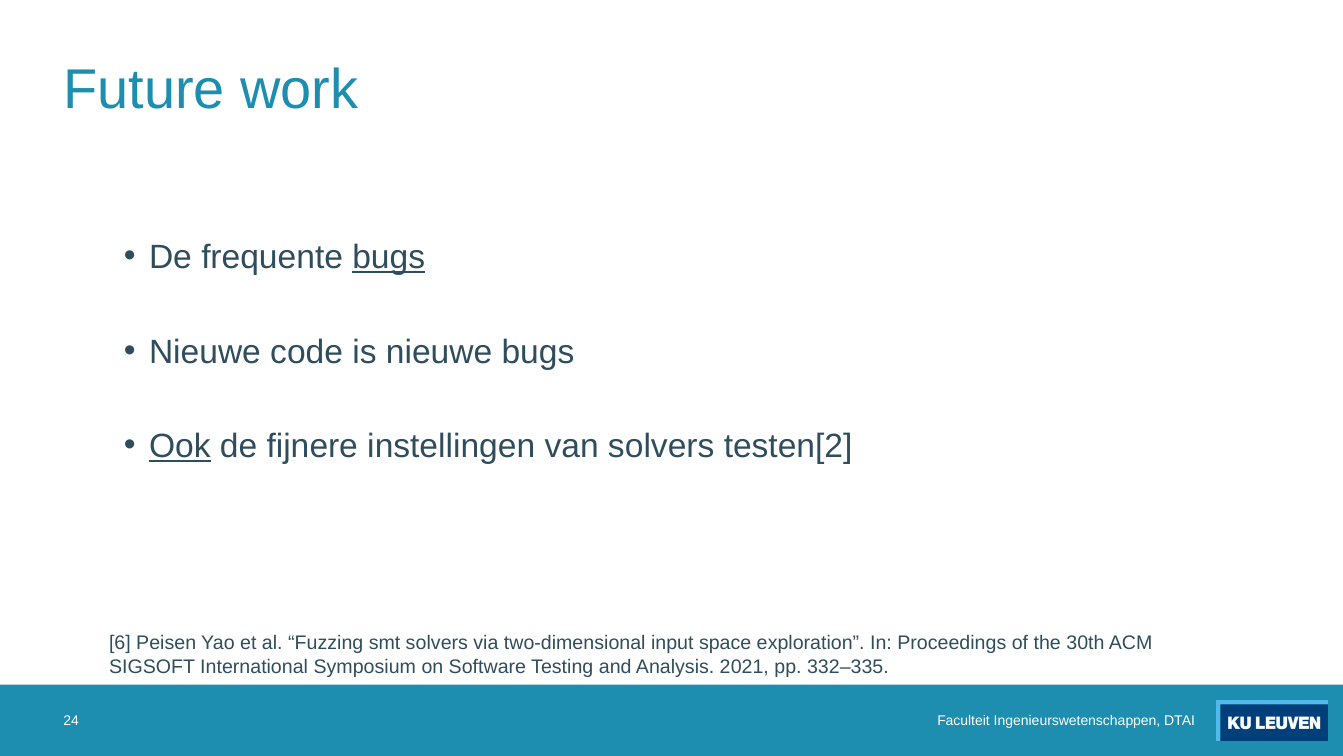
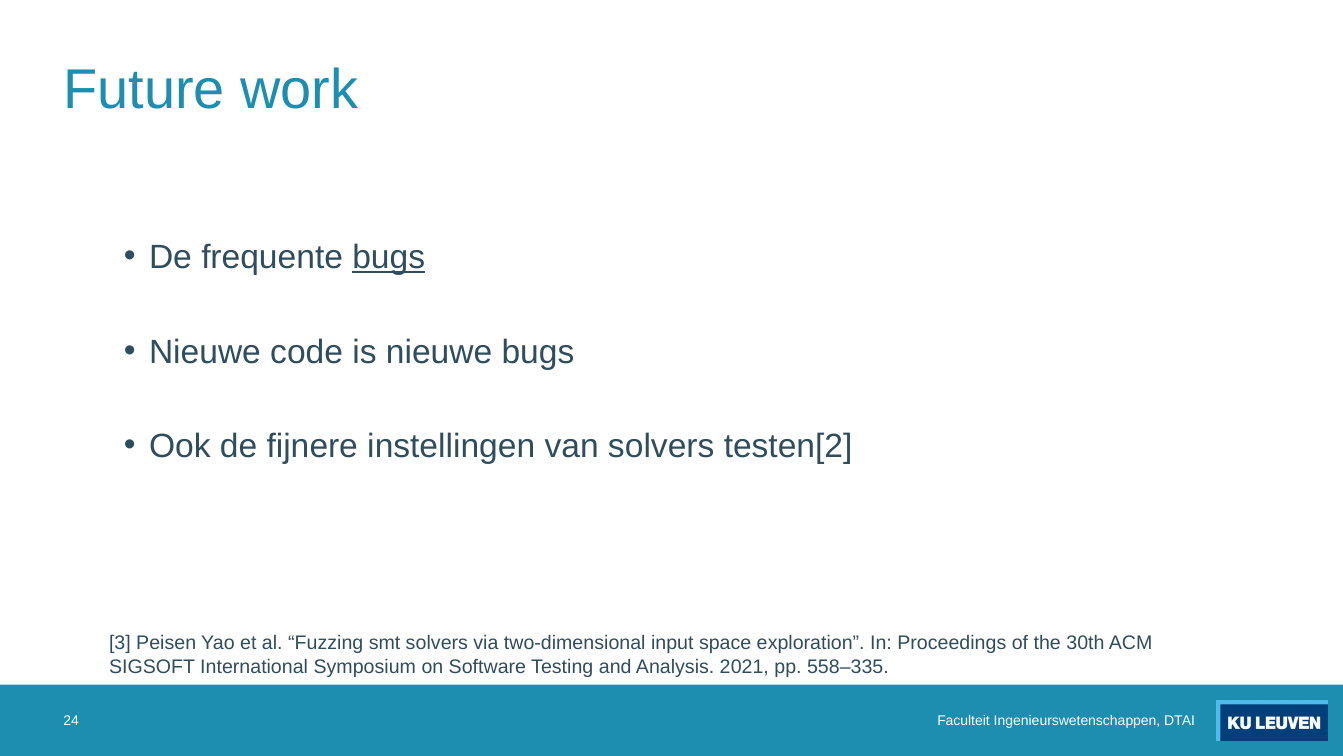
Ook underline: present -> none
6: 6 -> 3
332–335: 332–335 -> 558–335
